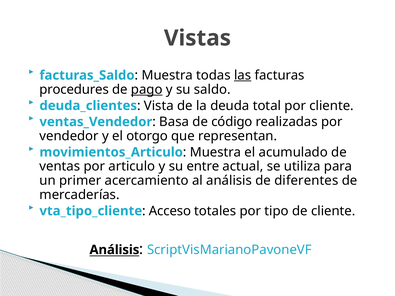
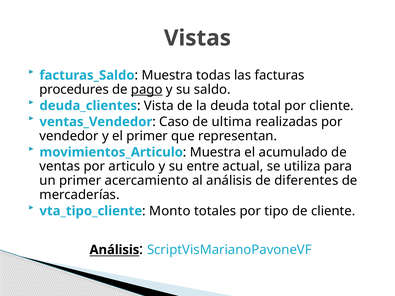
las underline: present -> none
Basa: Basa -> Caso
código: código -> ultima
el otorgo: otorgo -> primer
Acceso: Acceso -> Monto
